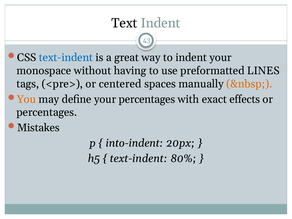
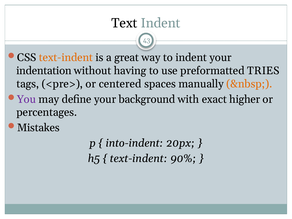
text-indent at (66, 58) colour: blue -> orange
monospace: monospace -> indentation
LINES: LINES -> TRIES
You colour: orange -> purple
your percentages: percentages -> background
effects: effects -> higher
80%: 80% -> 90%
